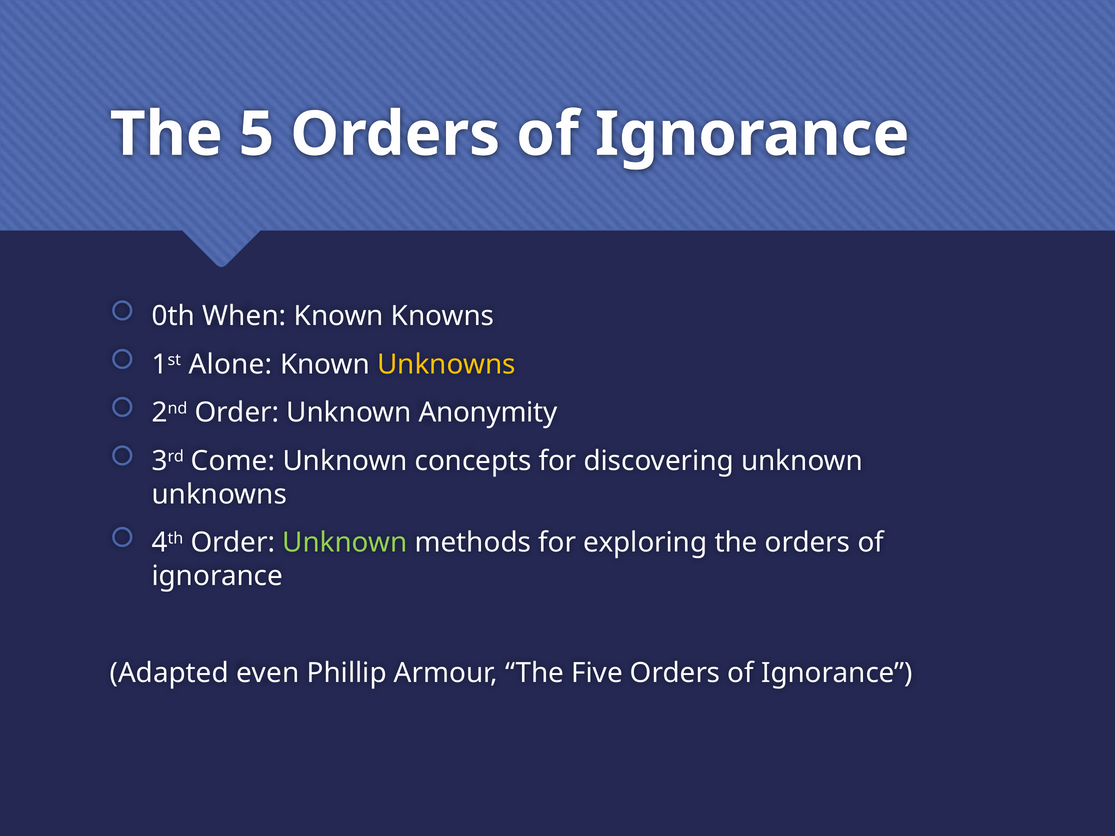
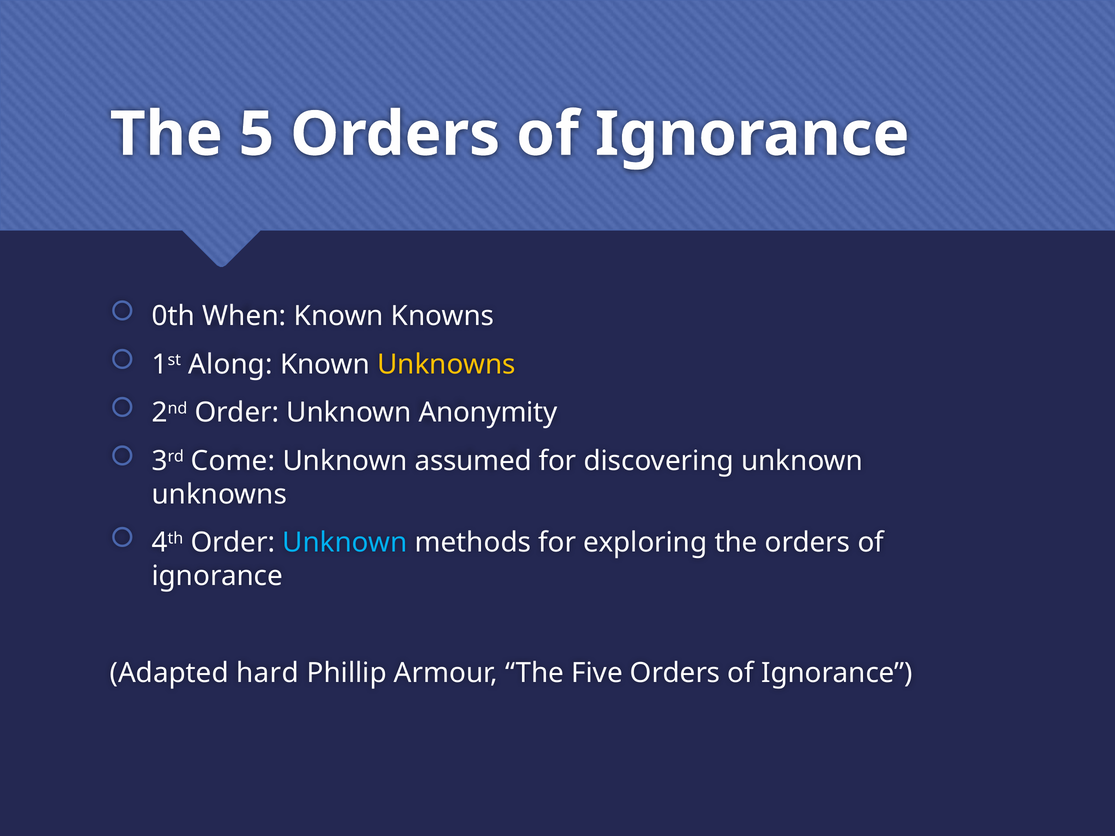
Alone: Alone -> Along
concepts: concepts -> assumed
Unknown at (345, 543) colour: light green -> light blue
even: even -> hard
